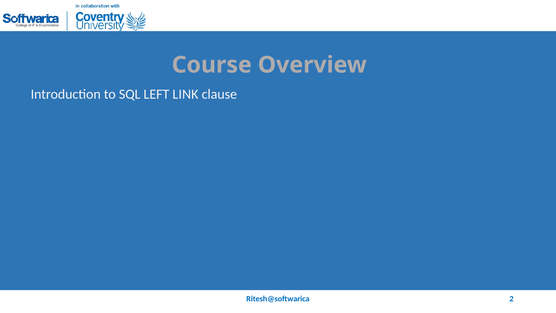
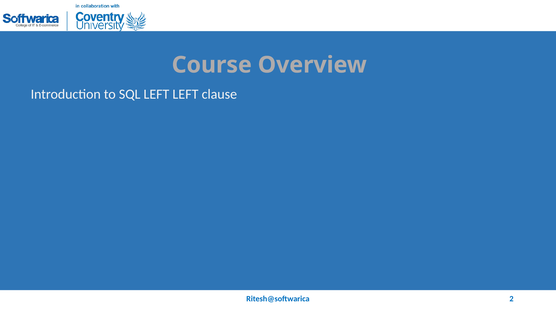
LEFT LINK: LINK -> LEFT
